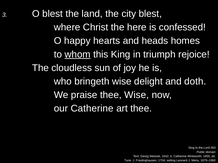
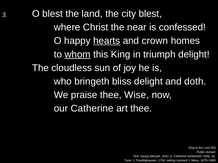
here: here -> near
hearts underline: none -> present
heads: heads -> crown
triumph rejoice: rejoice -> delight
bringeth wise: wise -> bliss
